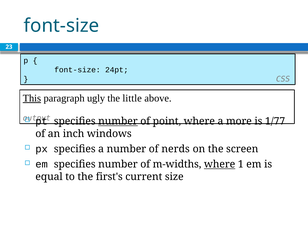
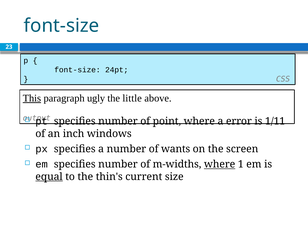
number at (118, 121) underline: present -> none
more: more -> error
1/77: 1/77 -> 1/11
nerds: nerds -> wants
equal underline: none -> present
first's: first's -> thin's
